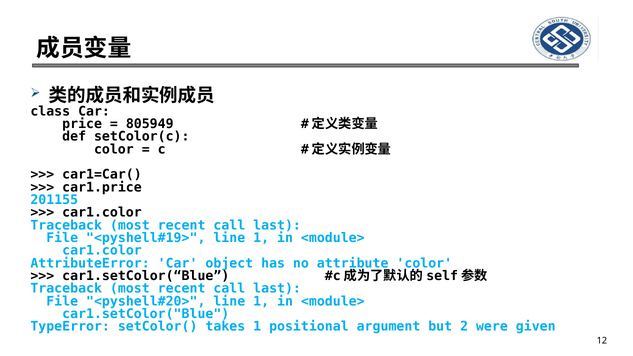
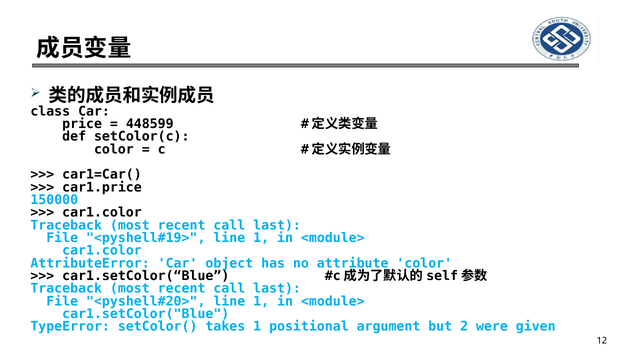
805949: 805949 -> 448599
201155: 201155 -> 150000
